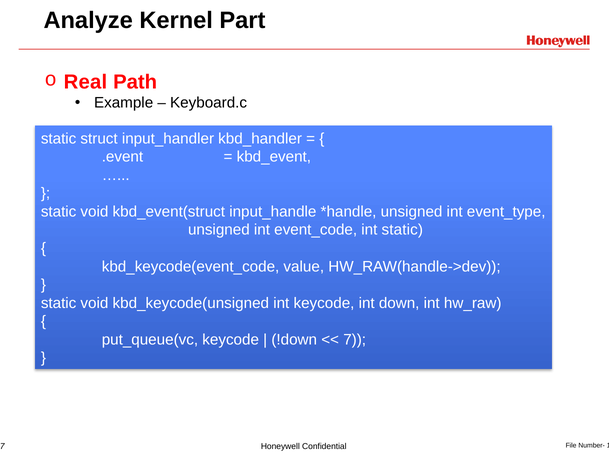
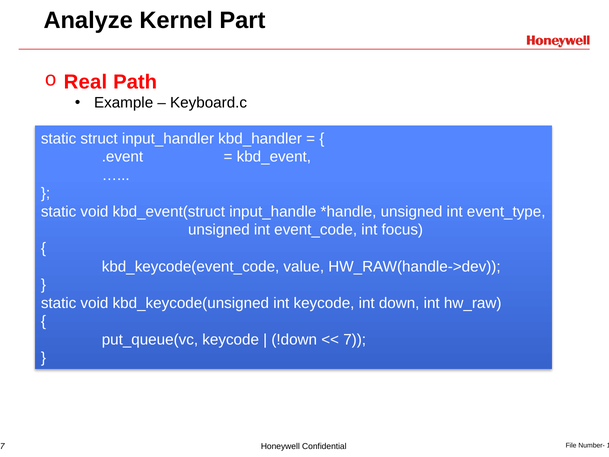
int static: static -> focus
